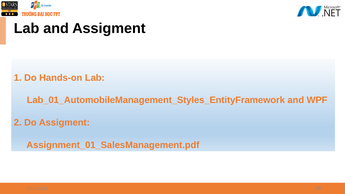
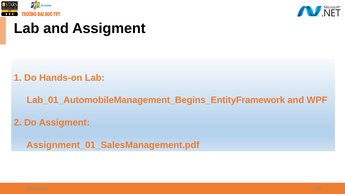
Lab_01_AutomobileManagement_Styles_EntityFramework: Lab_01_AutomobileManagement_Styles_EntityFramework -> Lab_01_AutomobileManagement_Begins_EntityFramework
